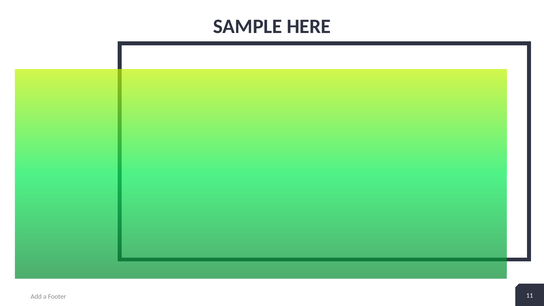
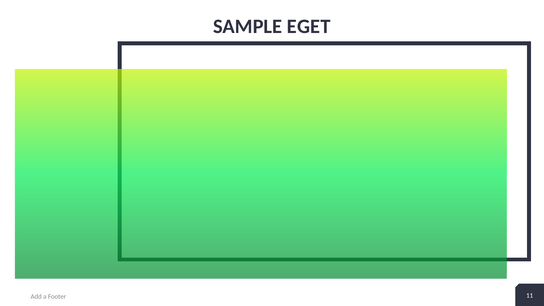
HERE: HERE -> EGET
